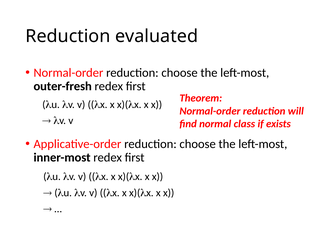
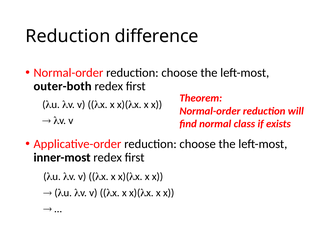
evaluated: evaluated -> difference
outer-fresh: outer-fresh -> outer-both
